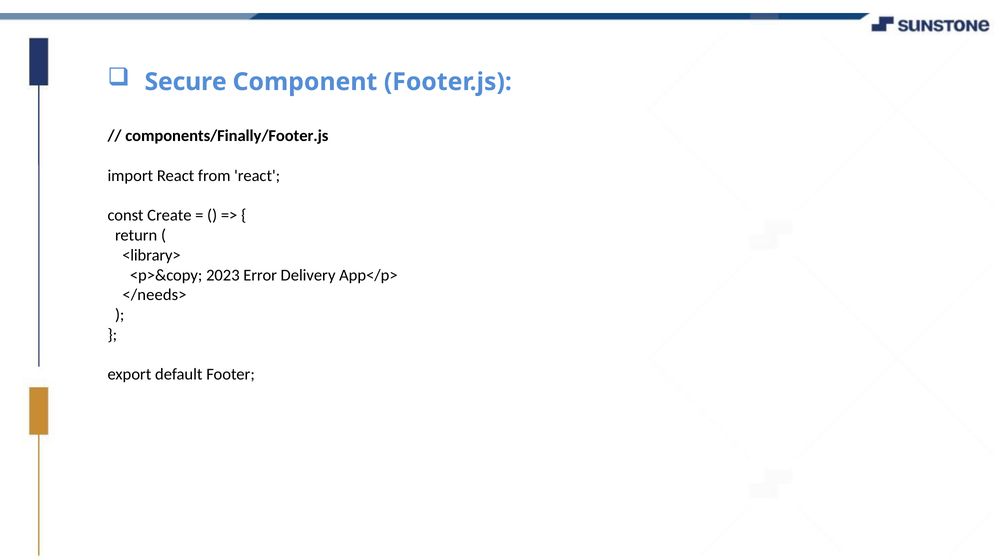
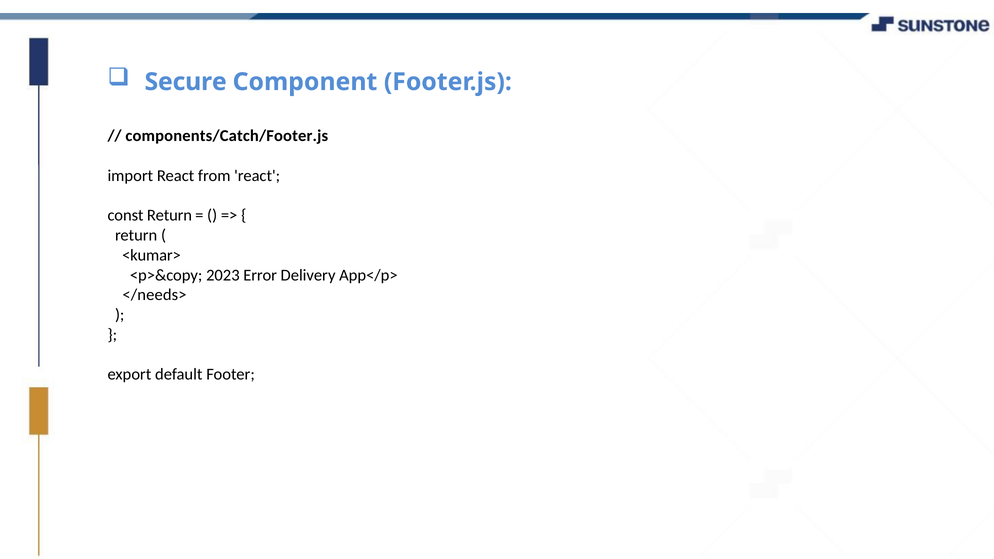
components/Finally/Footer.js: components/Finally/Footer.js -> components/Catch/Footer.js
const Create: Create -> Return
<library>: <library> -> <kumar>
